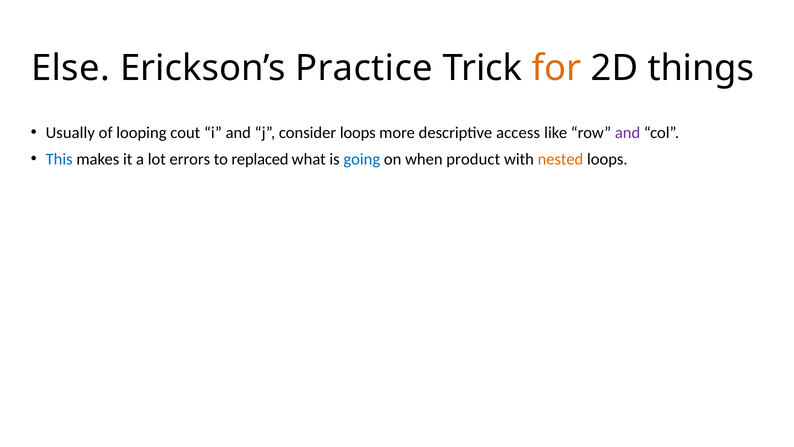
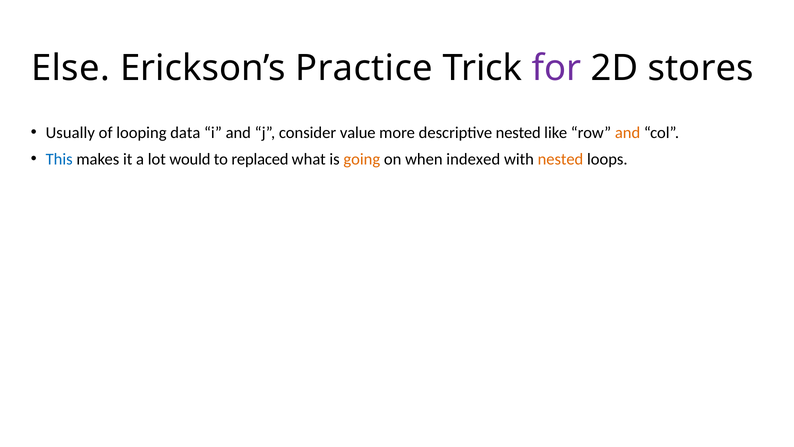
for colour: orange -> purple
things: things -> stores
cout: cout -> data
consider loops: loops -> value
descriptive access: access -> nested
and at (628, 132) colour: purple -> orange
errors: errors -> would
going colour: blue -> orange
product: product -> indexed
